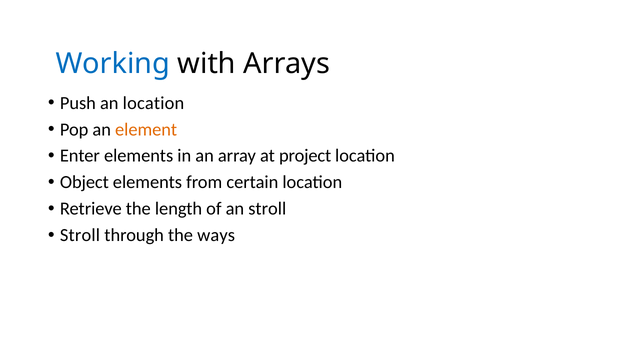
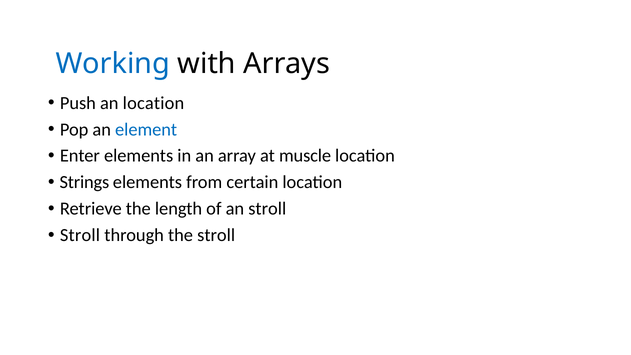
element colour: orange -> blue
project: project -> muscle
Object: Object -> Strings
the ways: ways -> stroll
